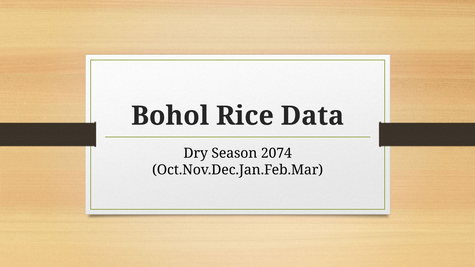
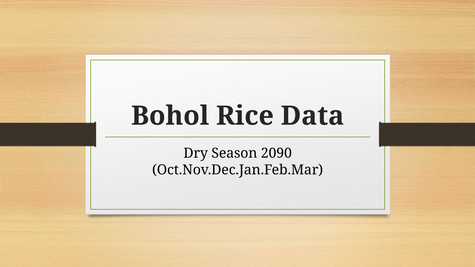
2074: 2074 -> 2090
